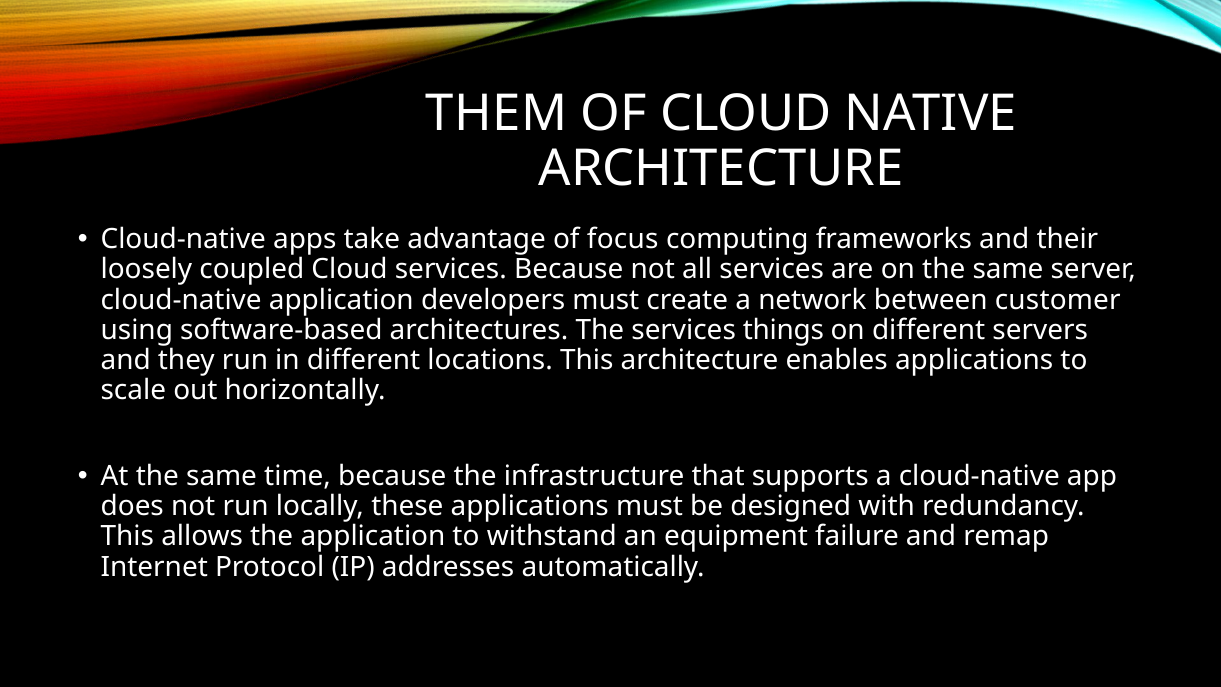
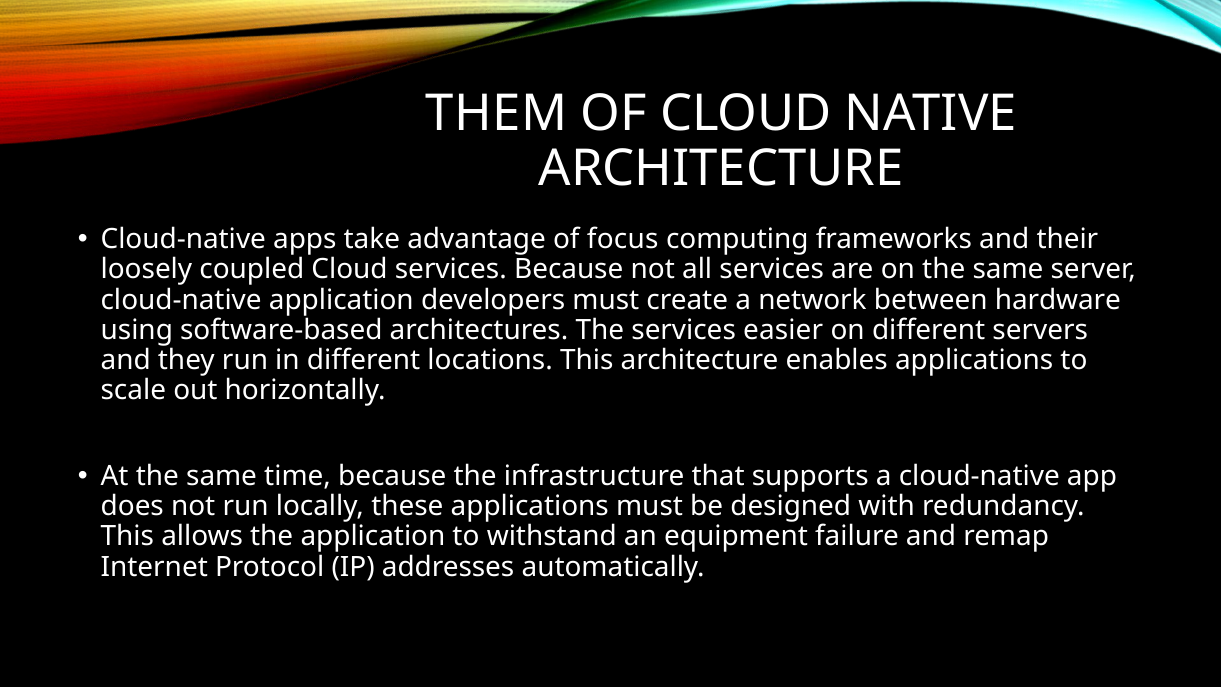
customer: customer -> hardware
things: things -> easier
